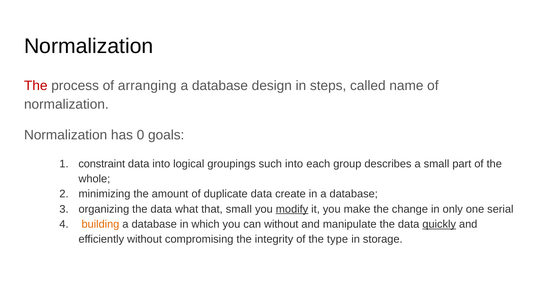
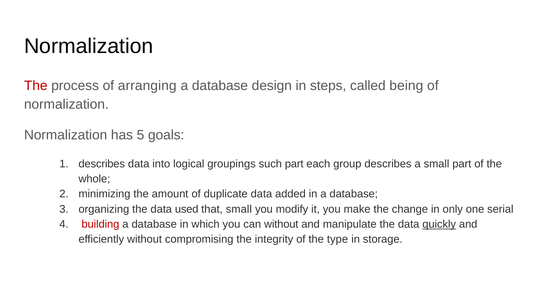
name: name -> being
0: 0 -> 5
constraint at (102, 164): constraint -> describes
such into: into -> part
create: create -> added
what: what -> used
modify underline: present -> none
building colour: orange -> red
